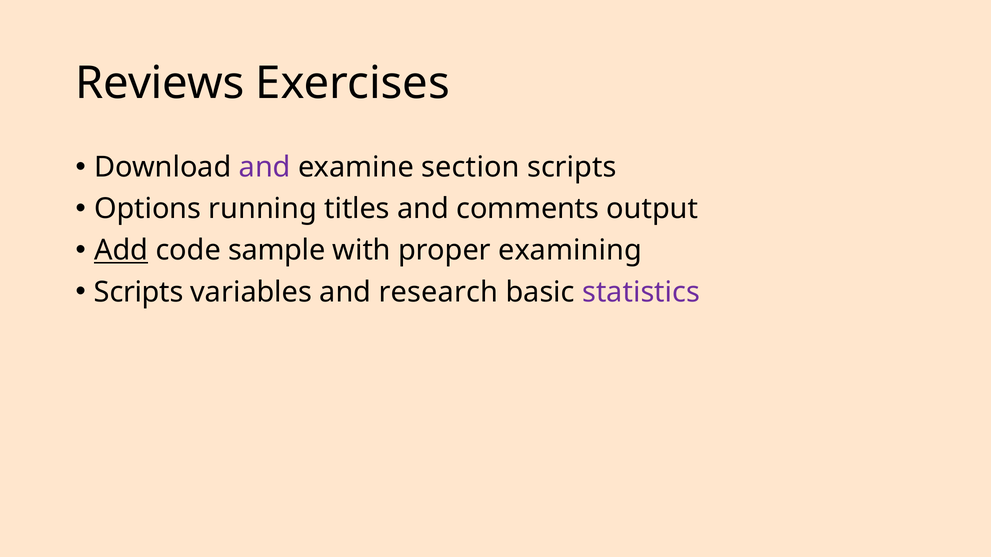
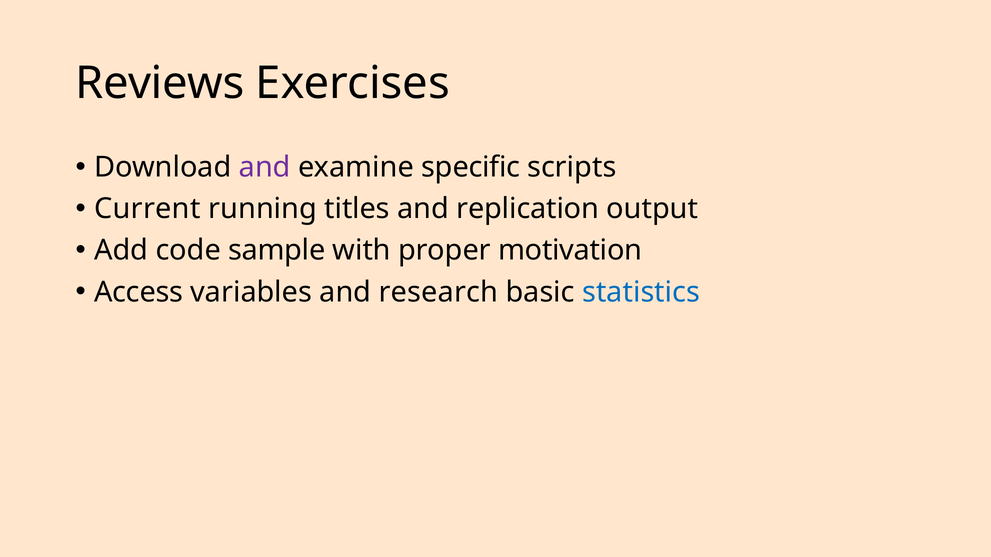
section: section -> specific
Options: Options -> Current
comments: comments -> replication
Add underline: present -> none
examining: examining -> motivation
Scripts at (139, 292): Scripts -> Access
statistics colour: purple -> blue
